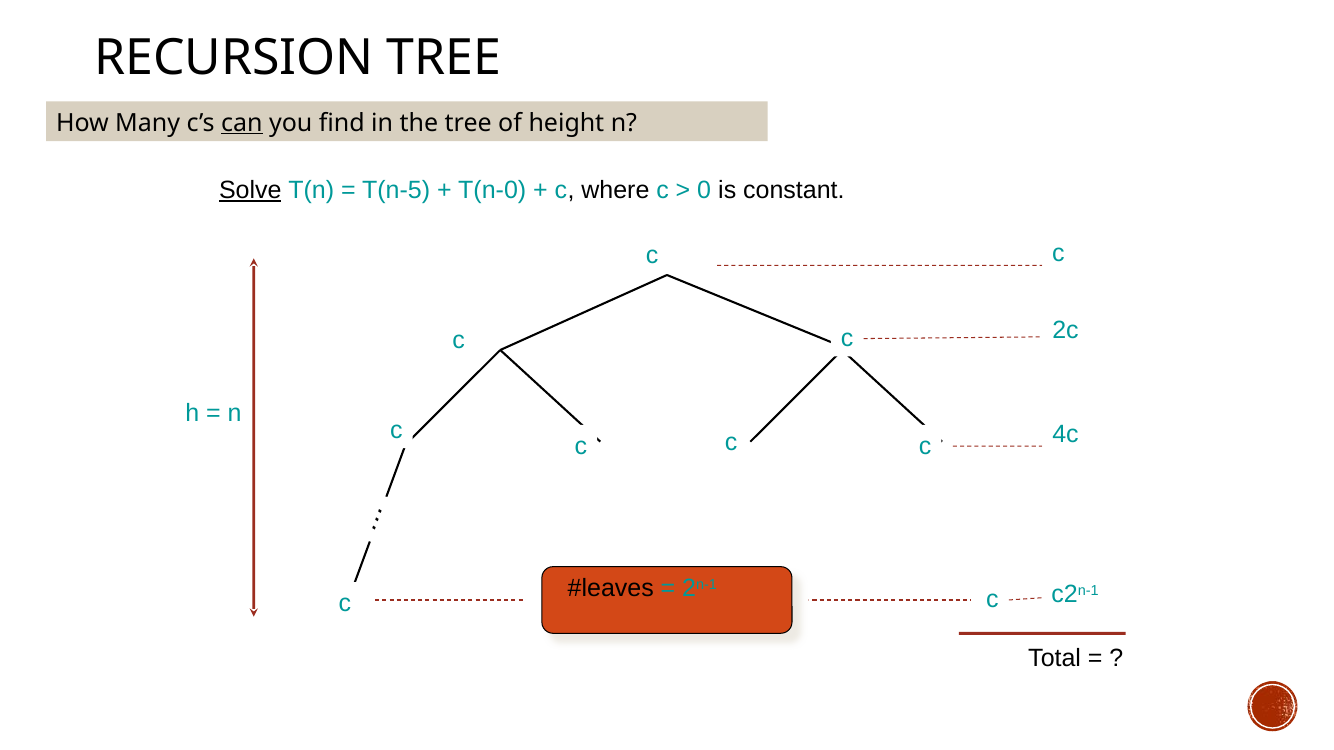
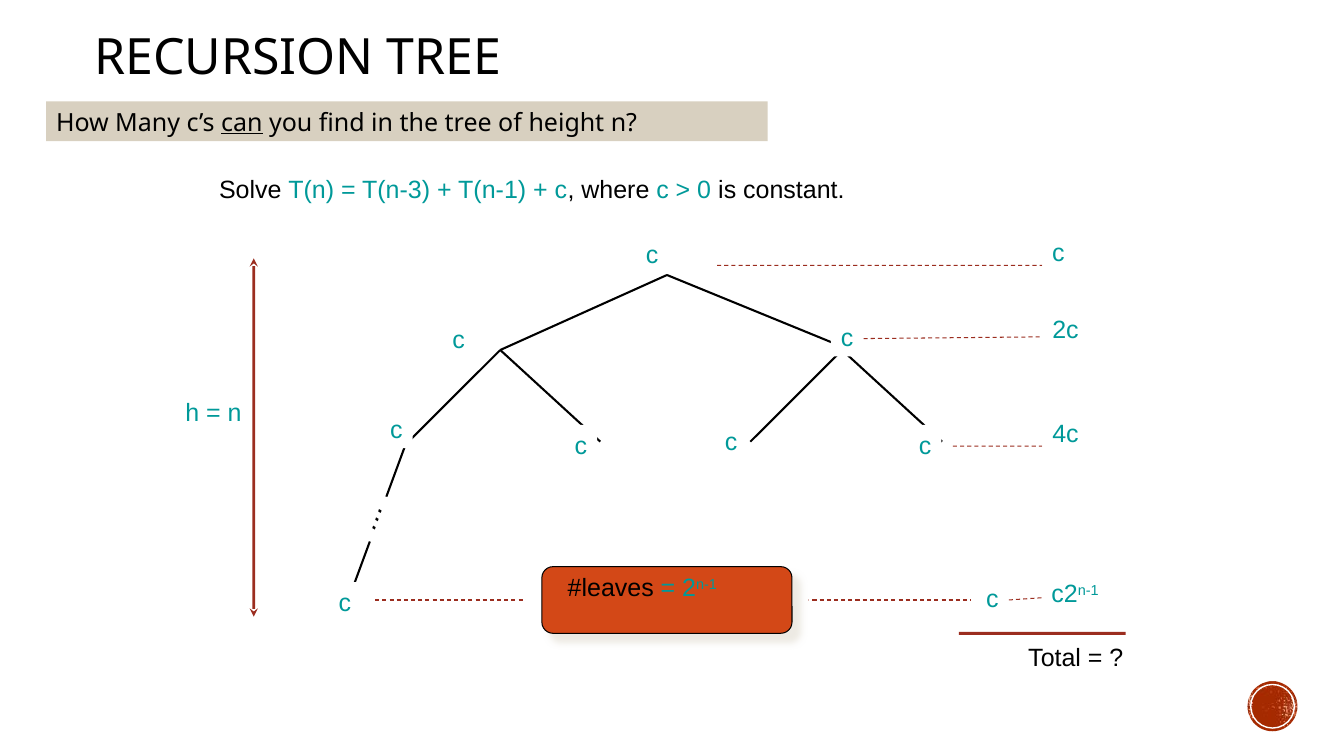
Solve underline: present -> none
T(n-5: T(n-5 -> T(n-3
T(n-0: T(n-0 -> T(n-1
